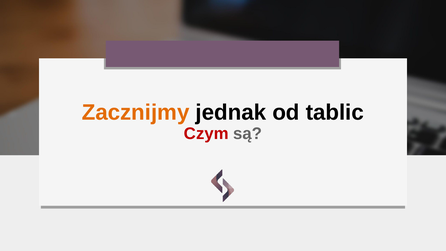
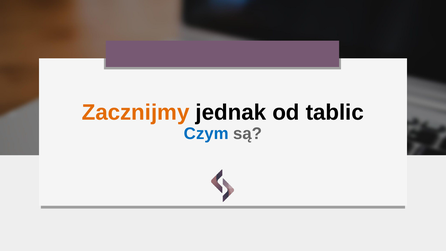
Czym colour: red -> blue
